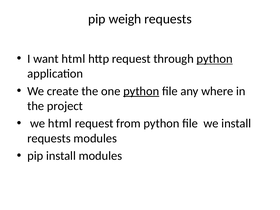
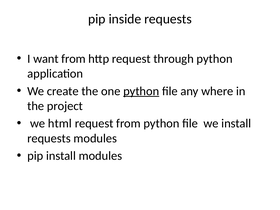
weigh: weigh -> inside
want html: html -> from
python at (215, 59) underline: present -> none
